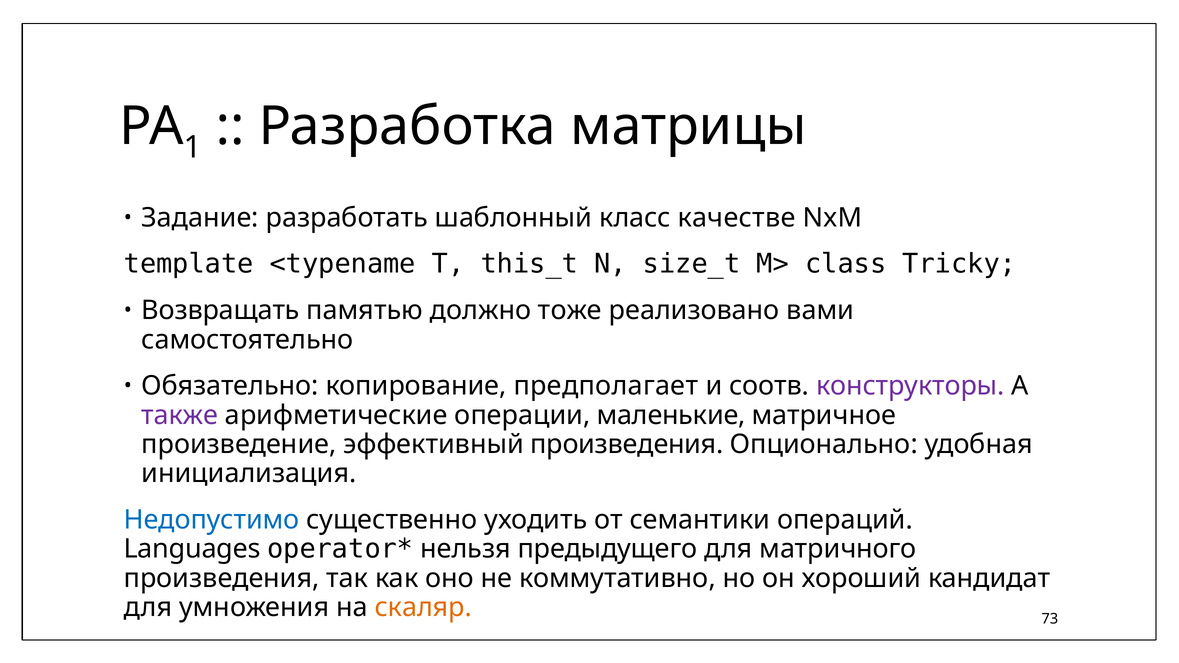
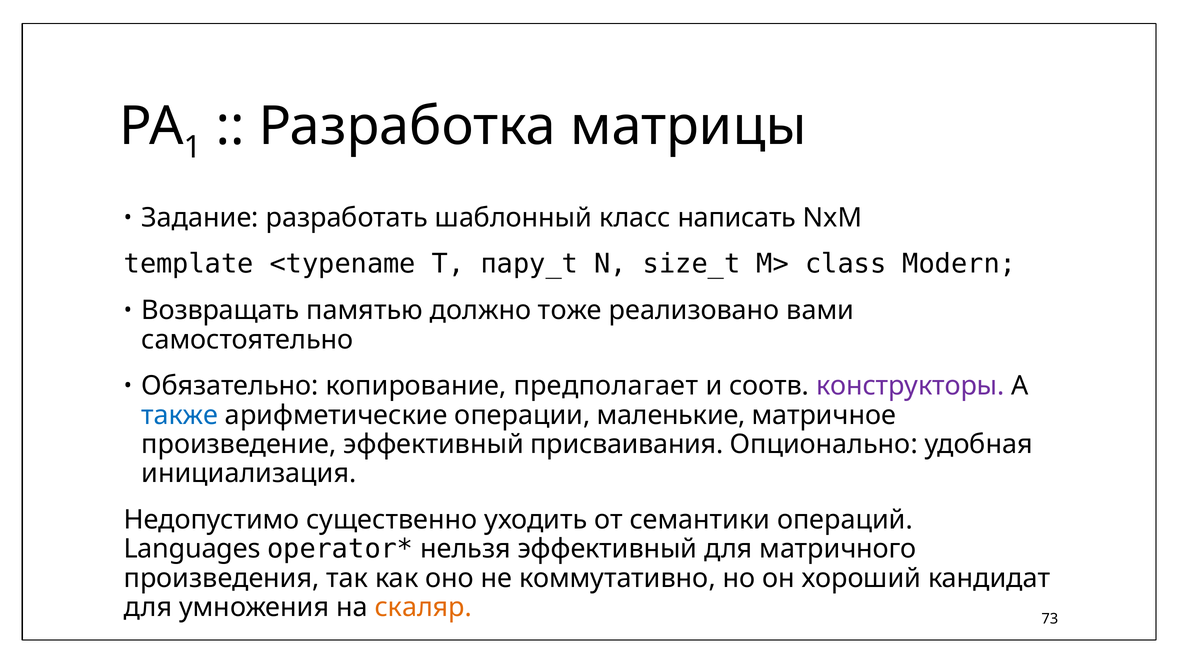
качестве: качестве -> написать
this_t: this_t -> пару_t
Tricky: Tricky -> Modern
также colour: purple -> blue
эффективный произведения: произведения -> присваивания
Недопустимо colour: blue -> black
нельзя предыдущего: предыдущего -> эффективный
